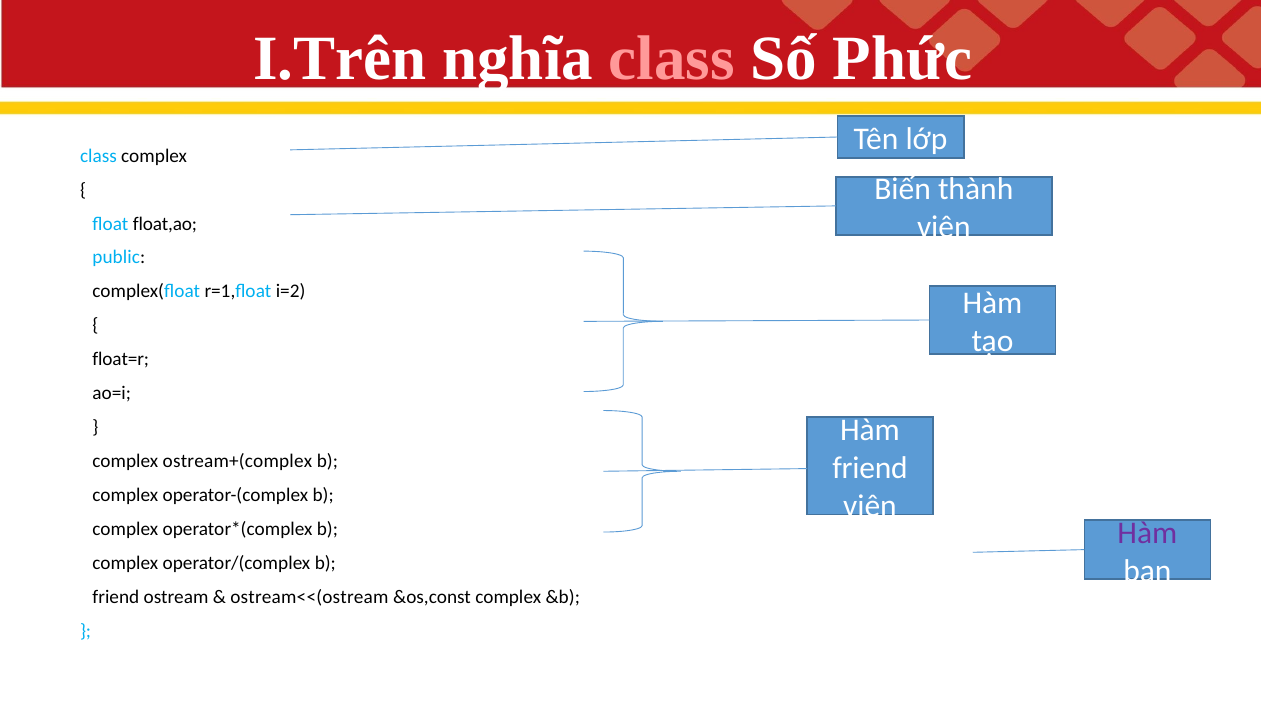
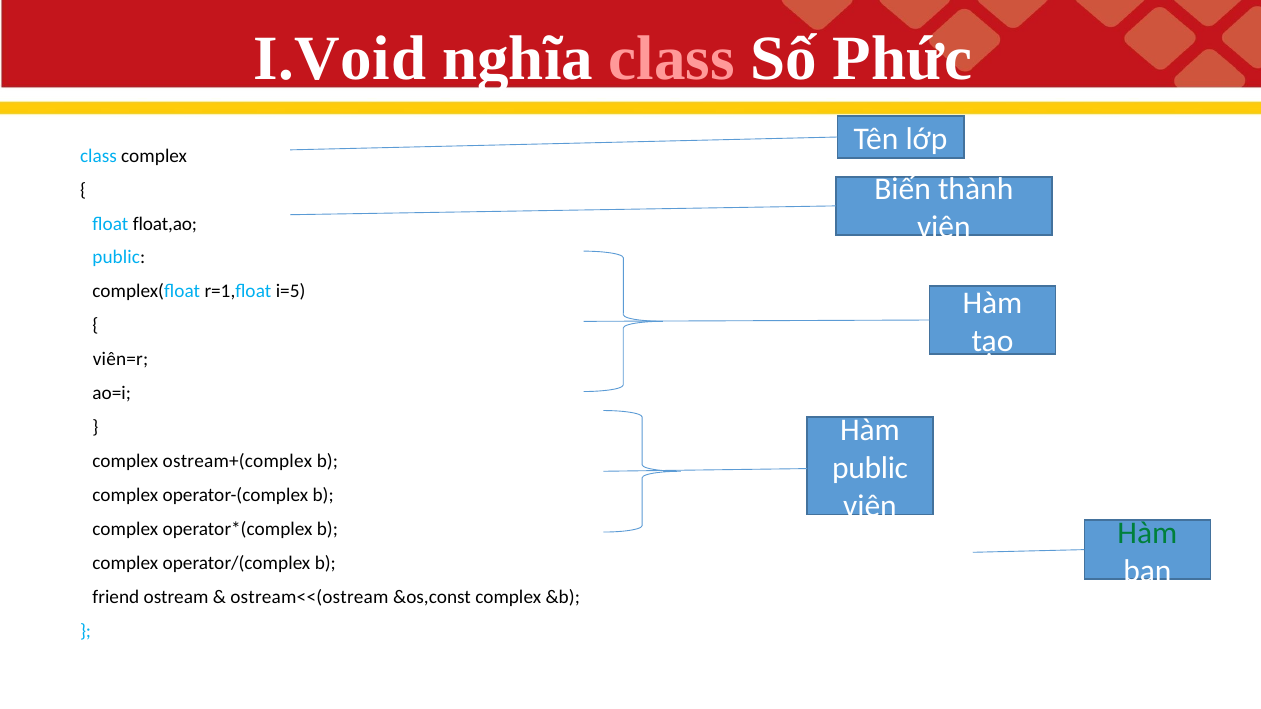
I.Trên: I.Trên -> I.Void
i=2: i=2 -> i=5
float=r: float=r -> viên=r
friend at (870, 468): friend -> public
Hàm at (1147, 533) colour: purple -> green
